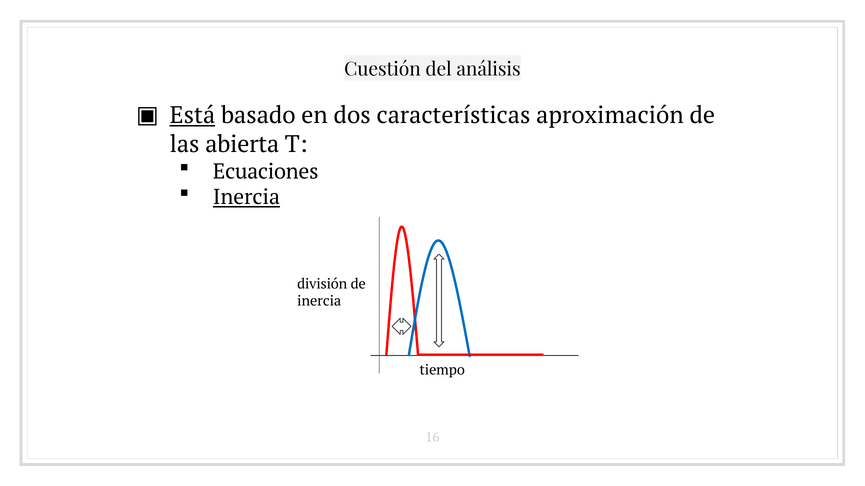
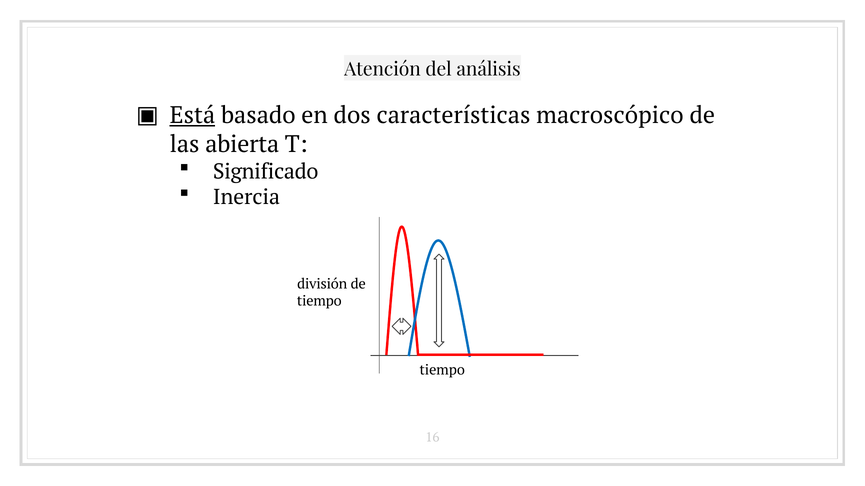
Cuestión: Cuestión -> Atención
aproximación: aproximación -> macroscópico
Ecuaciones: Ecuaciones -> Significado
Inercia at (246, 198) underline: present -> none
inercia at (319, 301): inercia -> tiempo
